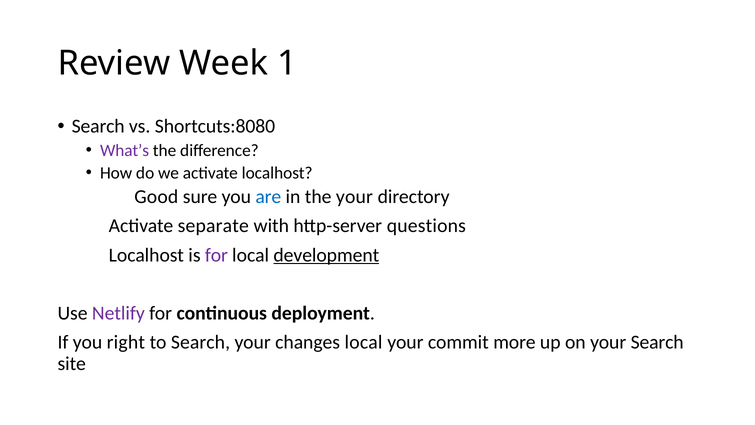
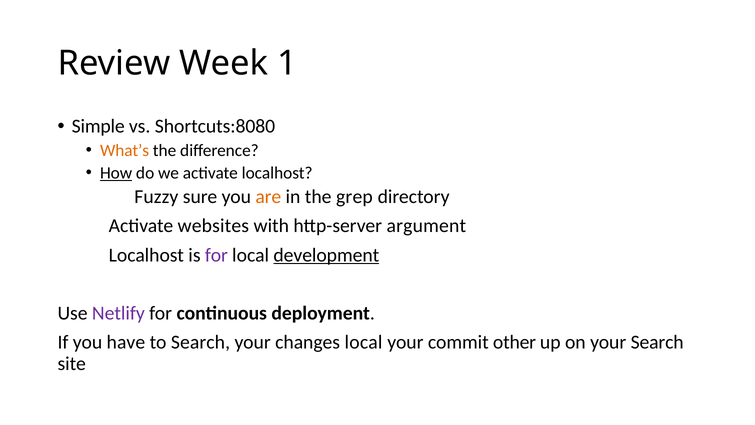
Search at (98, 126): Search -> Simple
What’s colour: purple -> orange
How underline: none -> present
Good: Good -> Fuzzy
are colour: blue -> orange
the your: your -> grep
separate: separate -> websites
questions: questions -> argument
right: right -> have
more: more -> other
